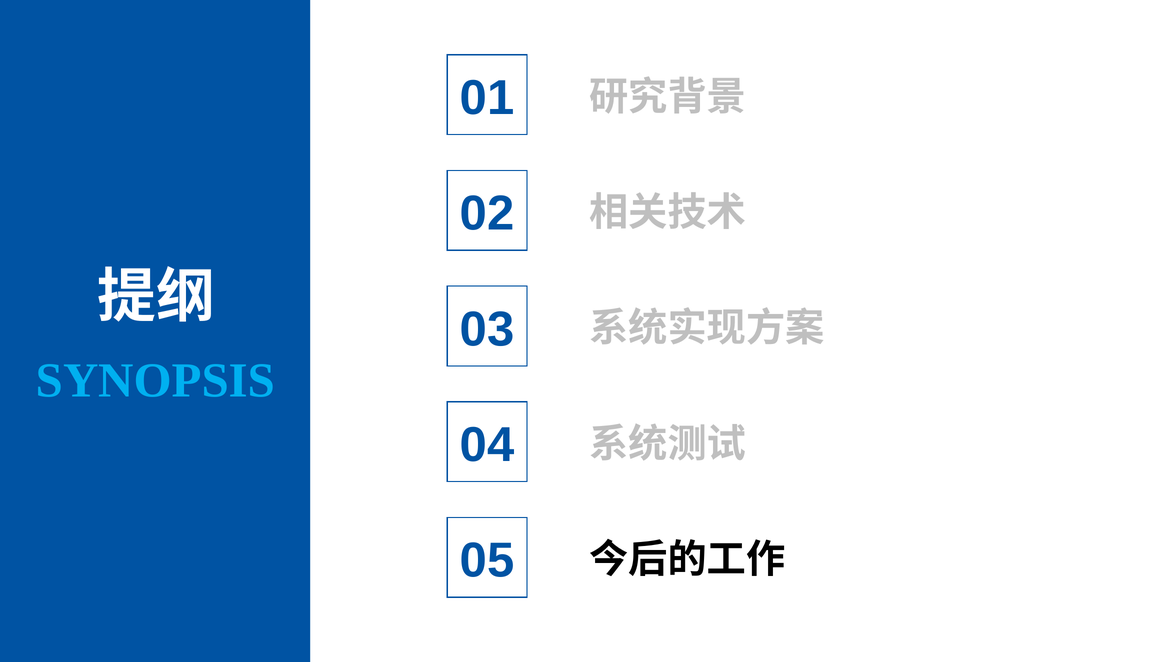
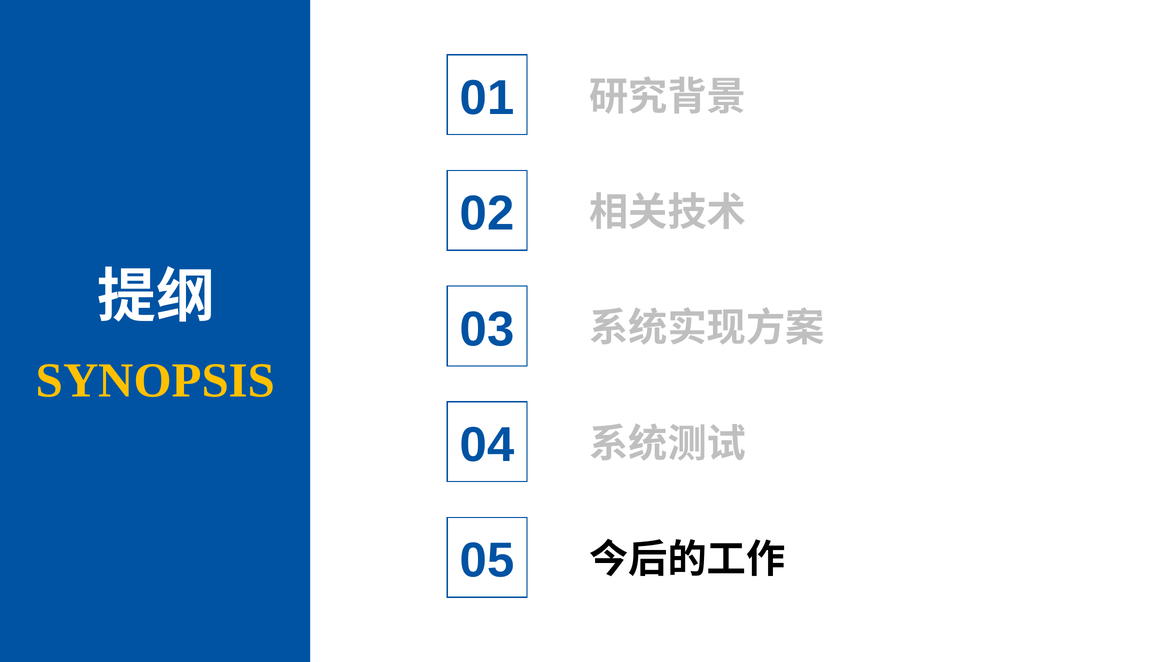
SYNOPSIS colour: light blue -> yellow
